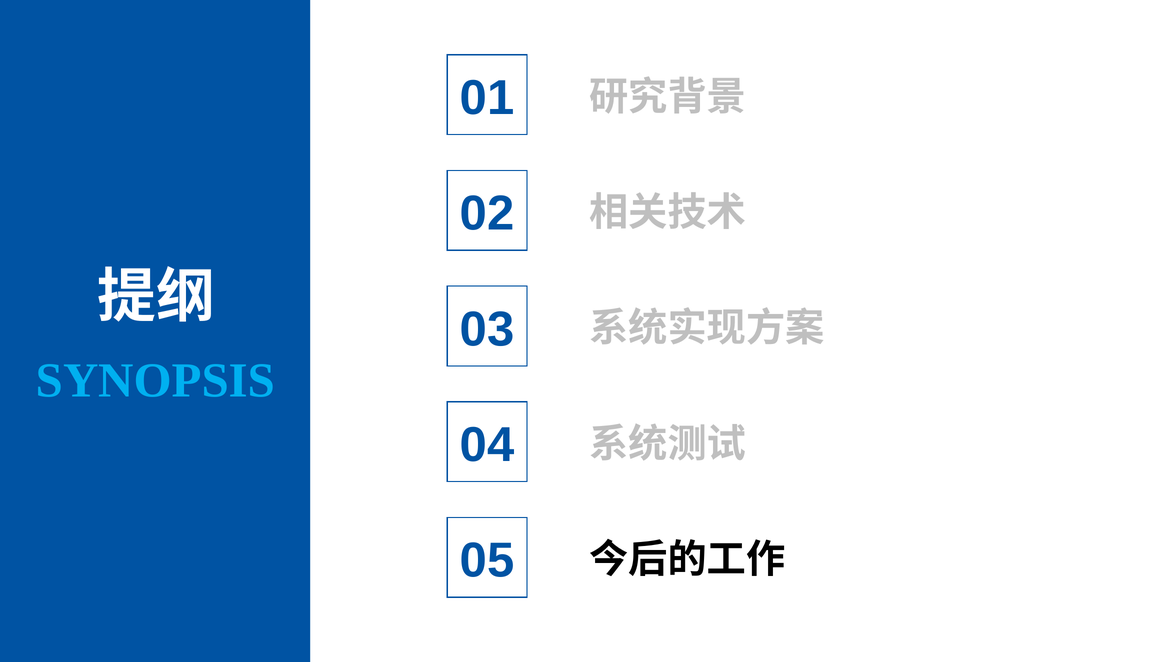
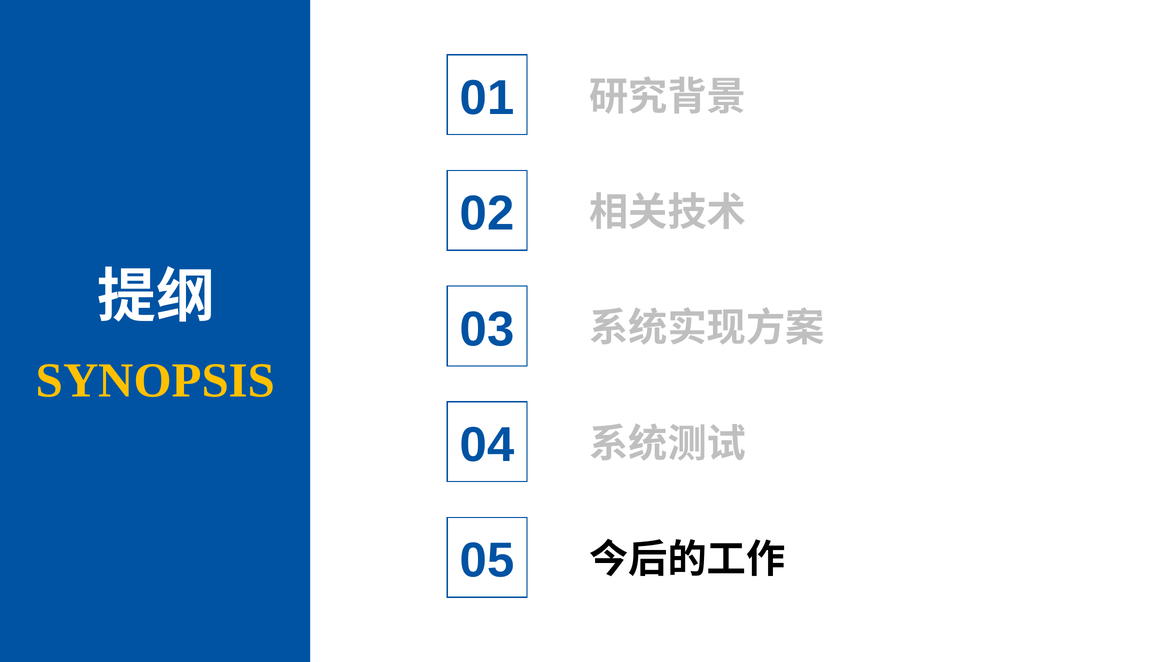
SYNOPSIS colour: light blue -> yellow
